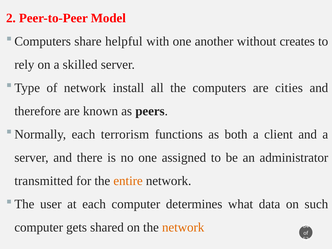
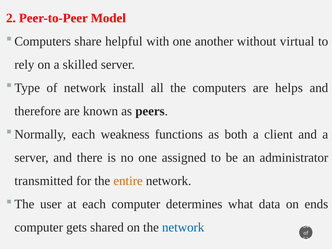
creates: creates -> virtual
cities: cities -> helps
terrorism: terrorism -> weakness
such: such -> ends
network at (183, 227) colour: orange -> blue
